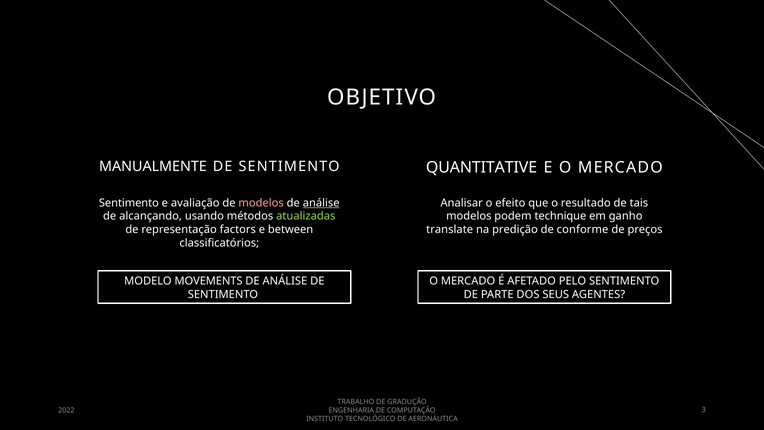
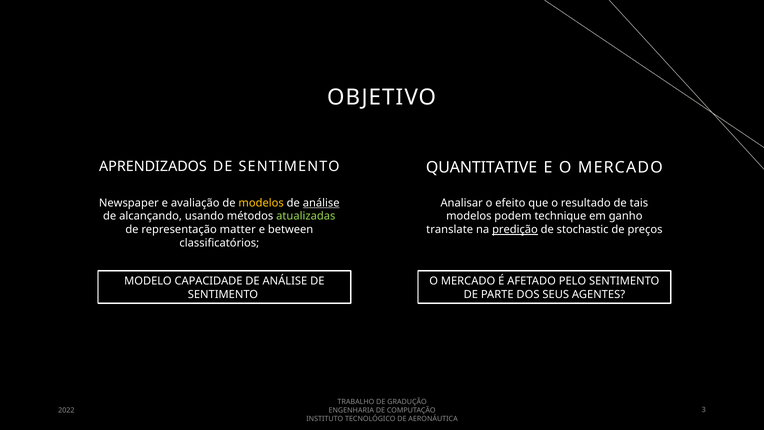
MANUALMENTE: MANUALMENTE -> APRENDIZADOS
Sentimento at (129, 203): Sentimento -> Newspaper
modelos at (261, 203) colour: pink -> yellow
predição underline: none -> present
conforme: conforme -> stochastic
factors: factors -> matter
MOVEMENTS: MOVEMENTS -> CAPACIDADE
